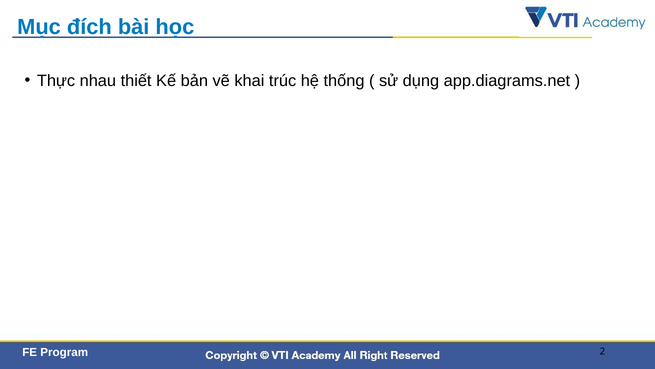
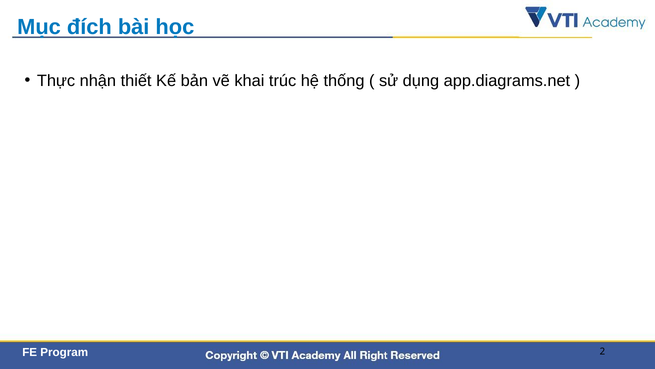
nhau: nhau -> nhận
